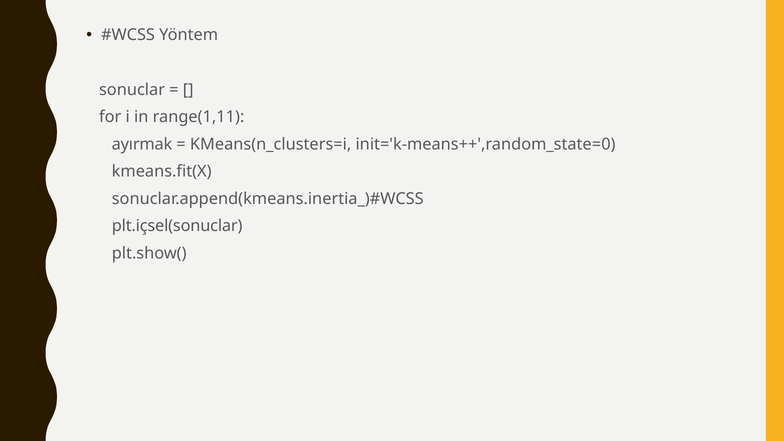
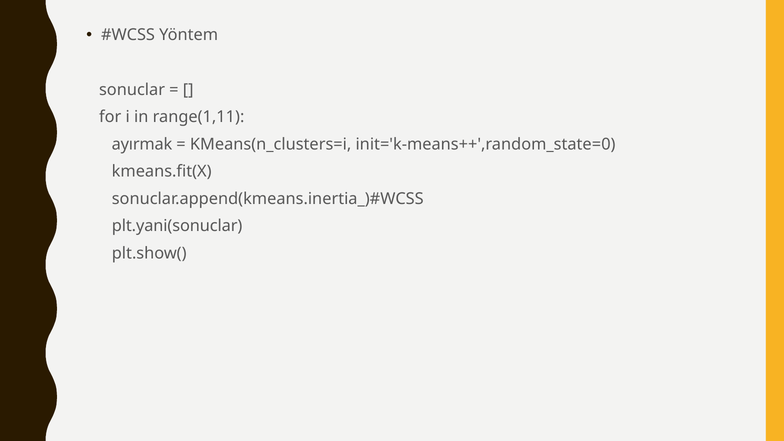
plt.içsel(sonuclar: plt.içsel(sonuclar -> plt.yani(sonuclar
